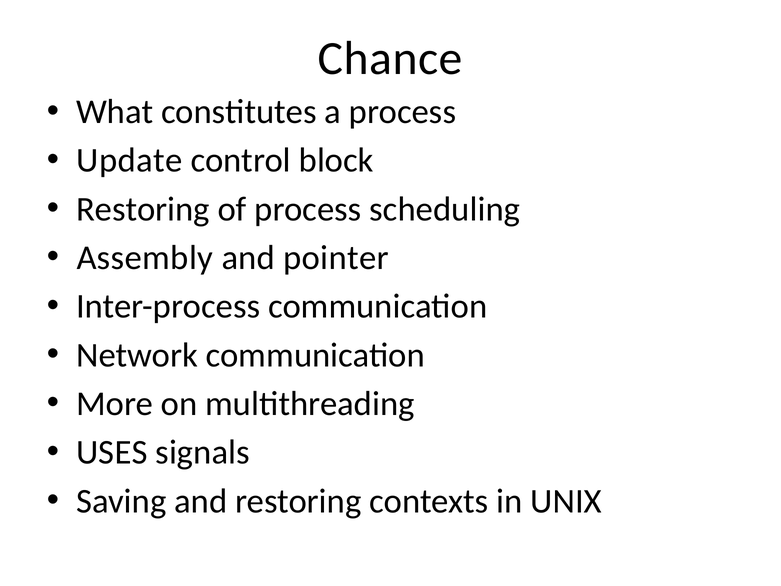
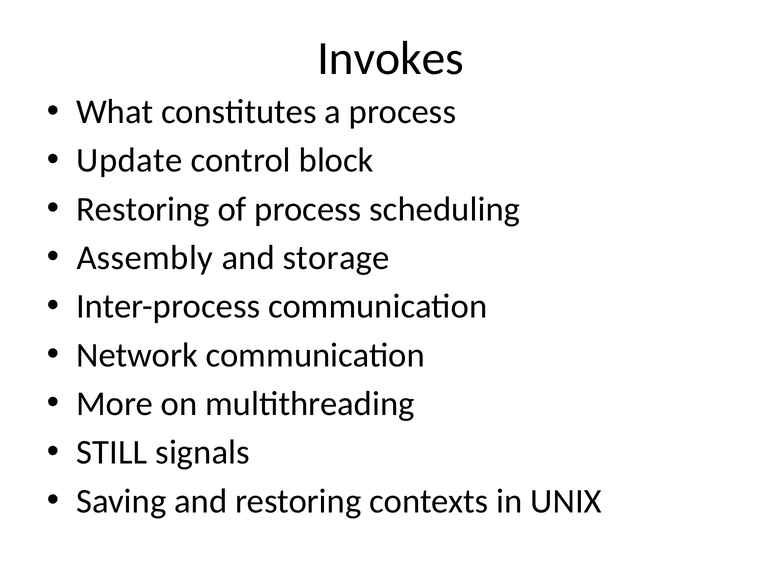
Chance: Chance -> Invokes
pointer: pointer -> storage
USES: USES -> STILL
